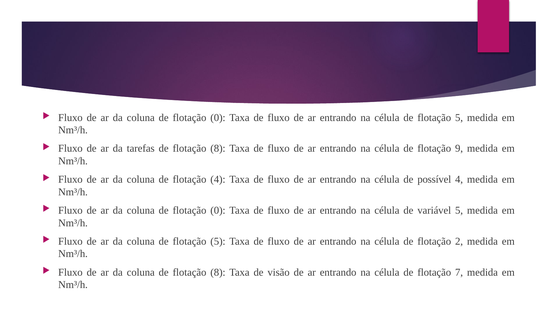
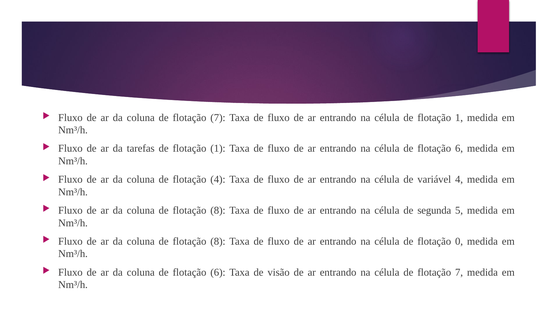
0 at (218, 117): 0 -> 7
célula de flotação 5: 5 -> 1
8 at (218, 148): 8 -> 1
célula de flotação 9: 9 -> 6
possível: possível -> variável
0 at (218, 210): 0 -> 8
variável: variável -> segunda
5 at (218, 241): 5 -> 8
2: 2 -> 0
coluna de flotação 8: 8 -> 6
